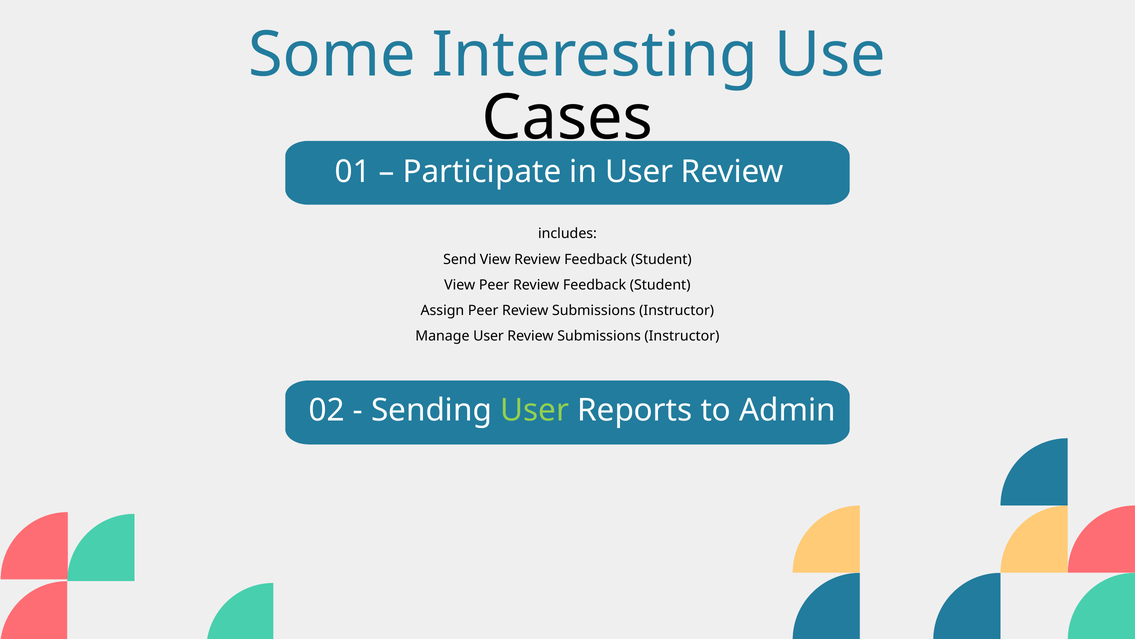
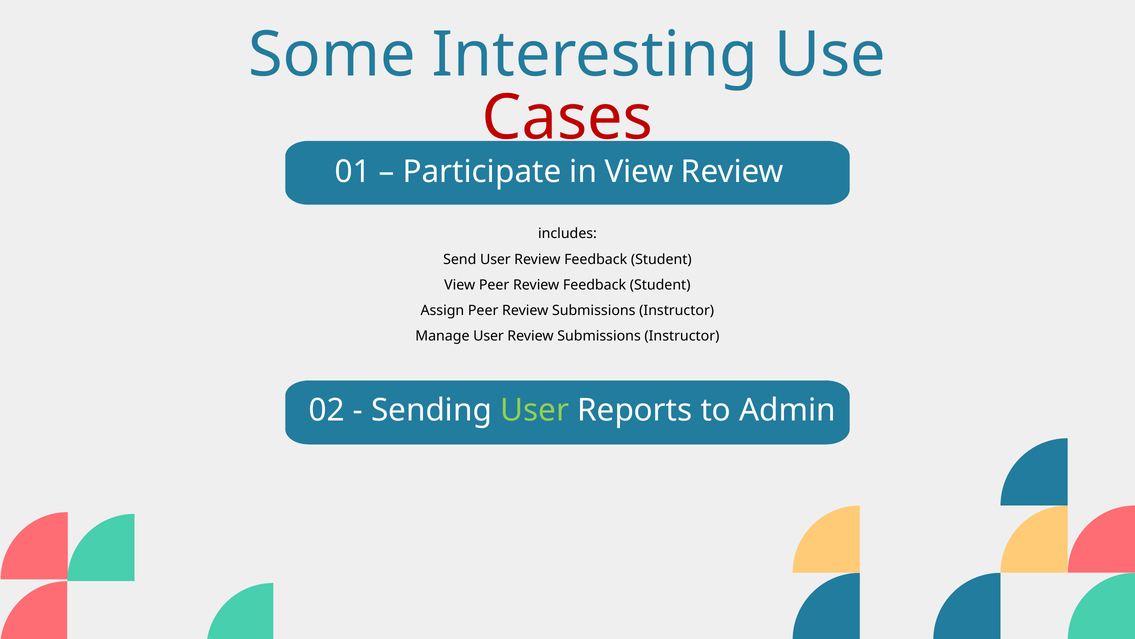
Cases colour: black -> red
in User: User -> View
Send View: View -> User
